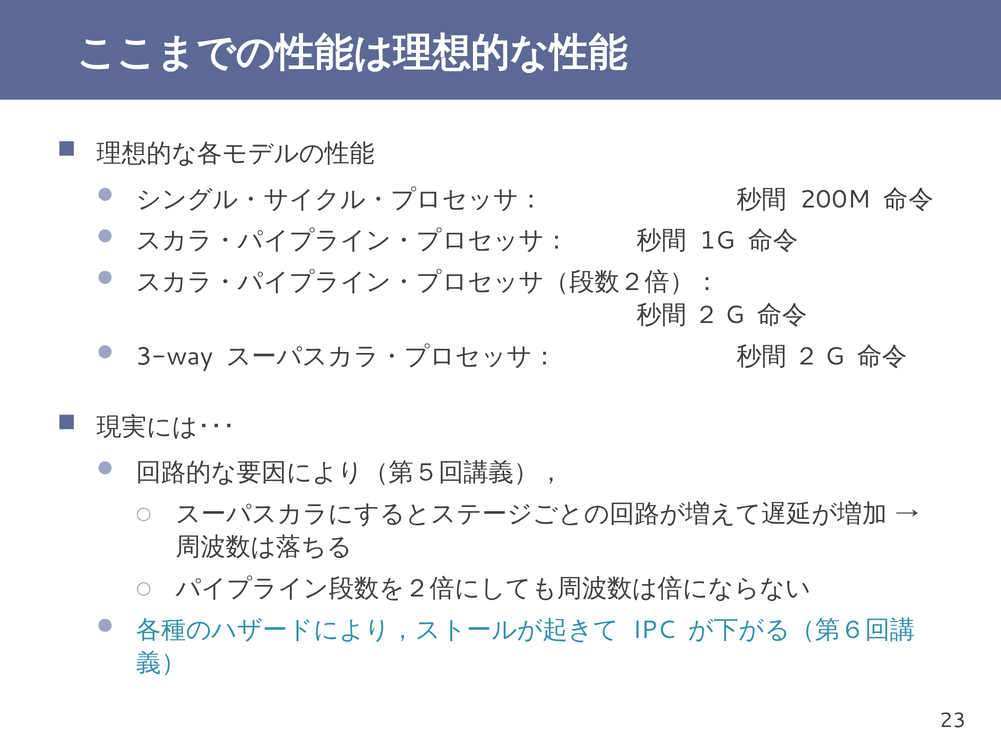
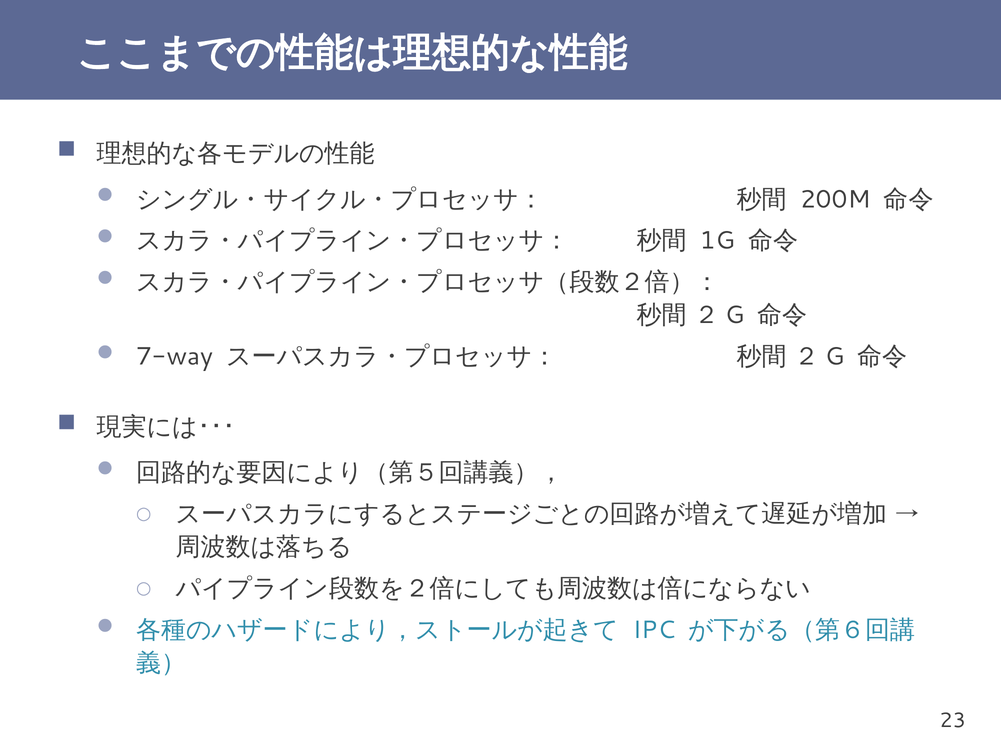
3-way: 3-way -> 7-way
